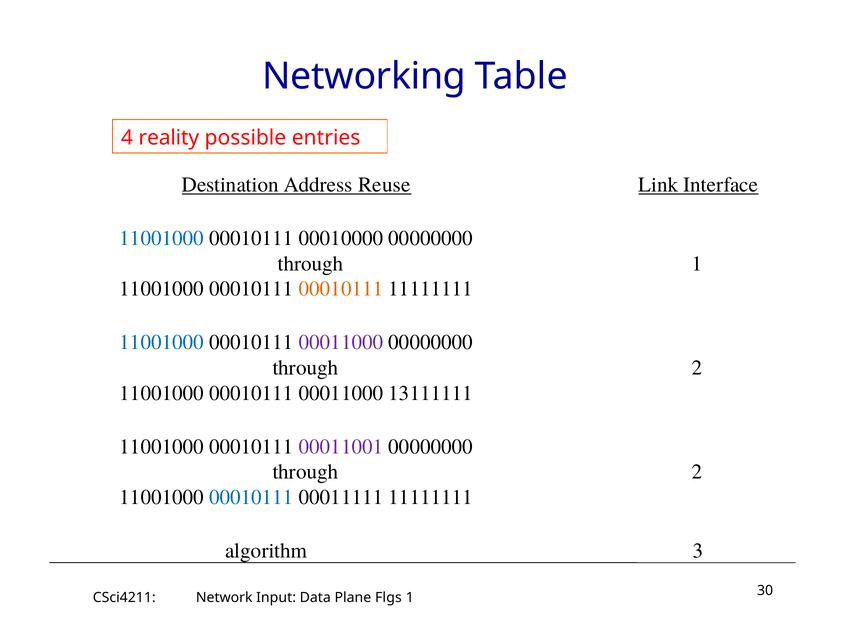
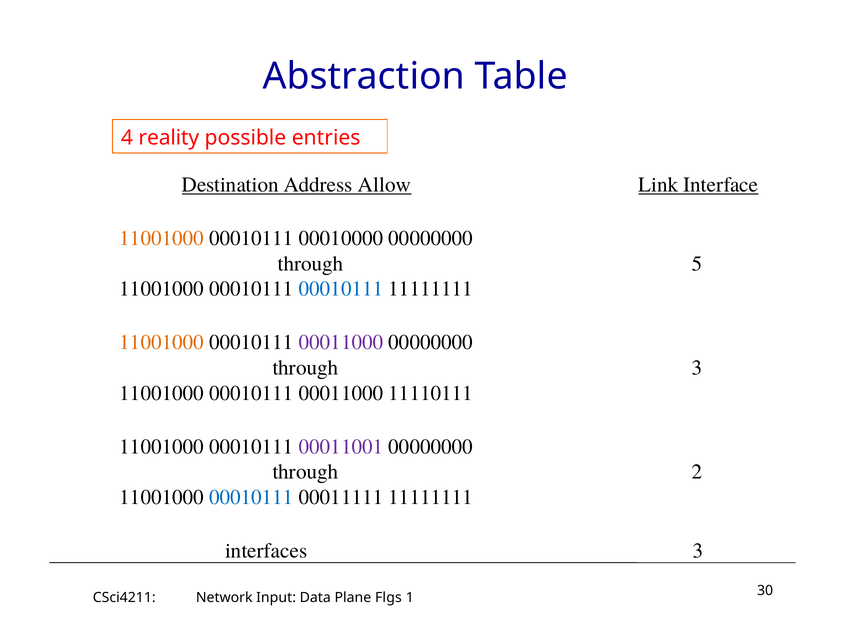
Networking: Networking -> Abstraction
Reuse: Reuse -> Allow
11001000 at (162, 239) colour: blue -> orange
through 1: 1 -> 5
00010111 at (341, 289) colour: orange -> blue
11001000 at (162, 343) colour: blue -> orange
2 at (697, 368): 2 -> 3
13111111: 13111111 -> 11110111
algorithm: algorithm -> interfaces
